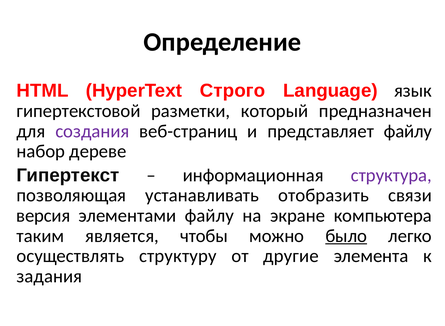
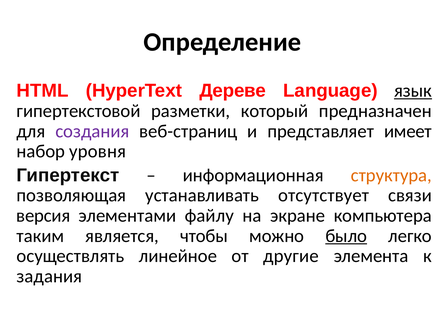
Строго: Строго -> Дереве
язык underline: none -> present
представляет файлу: файлу -> имеет
дереве: дереве -> уровня
структура colour: purple -> orange
отобразить: отобразить -> отсутствует
структуру: структуру -> линейное
